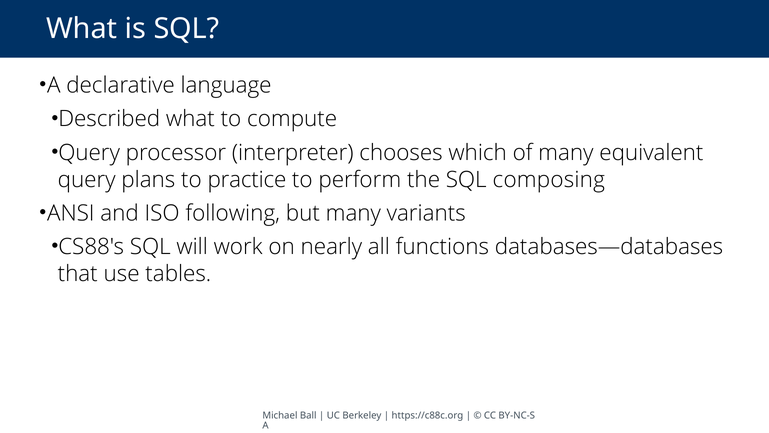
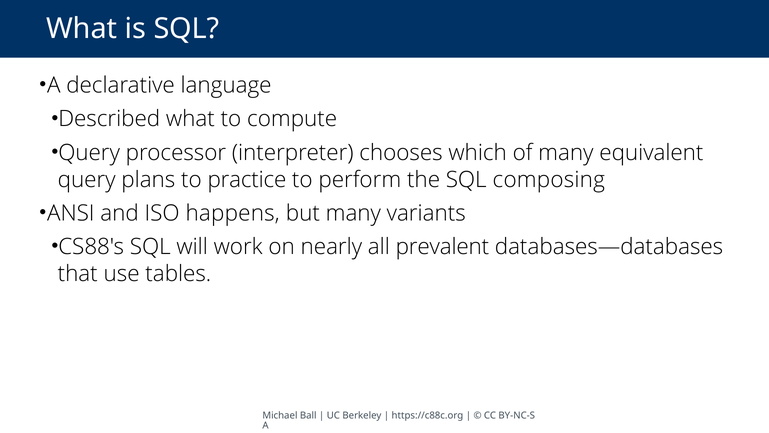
following: following -> happens
functions: functions -> prevalent
